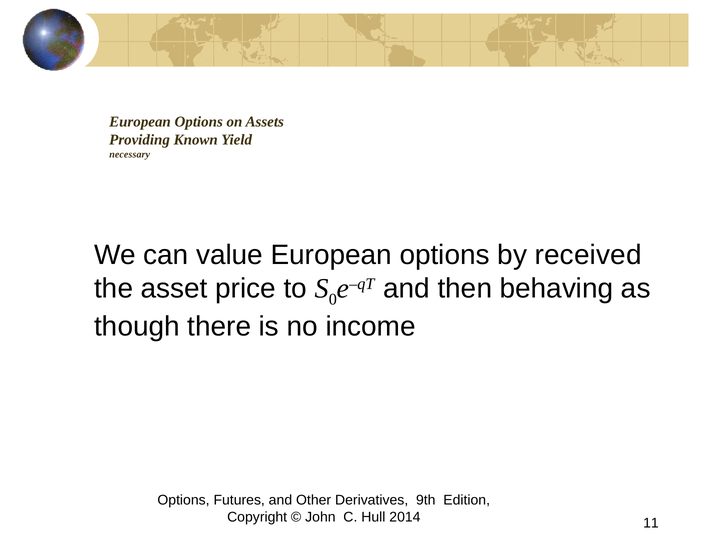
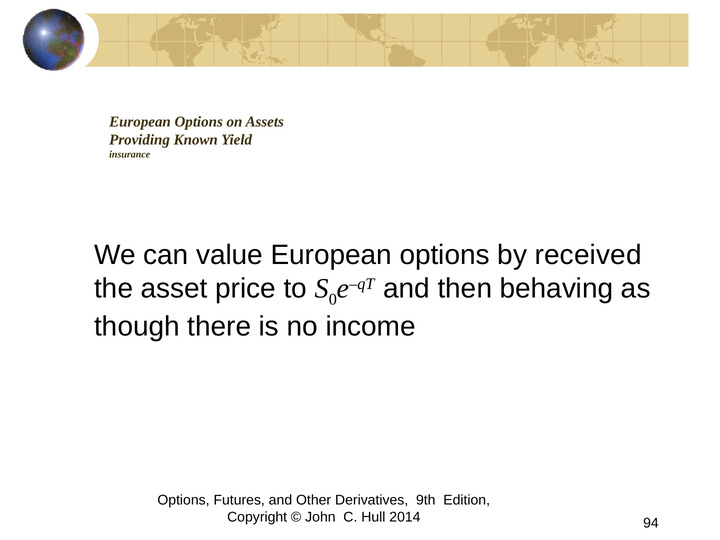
necessary: necessary -> insurance
11: 11 -> 94
